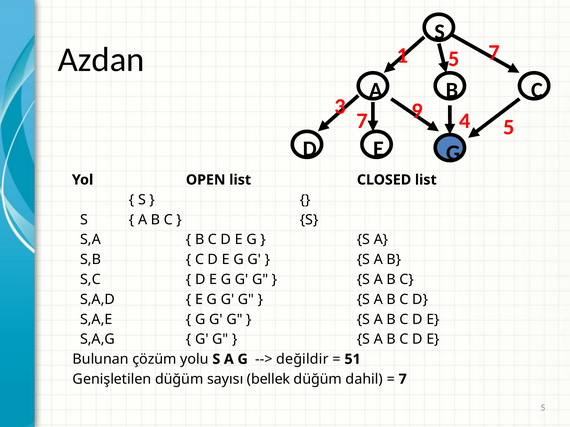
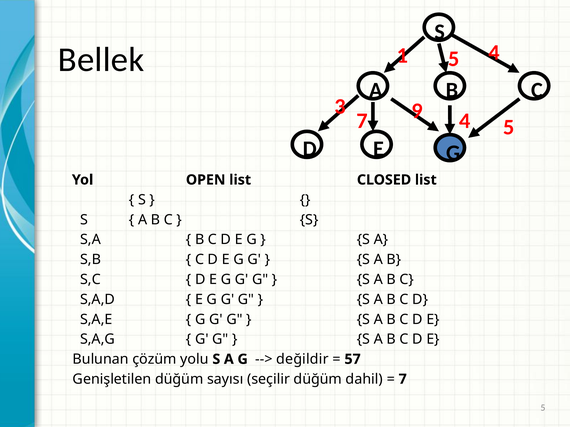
Azdan: Azdan -> Bellek
5 7: 7 -> 4
51: 51 -> 57
bellek: bellek -> seçilir
